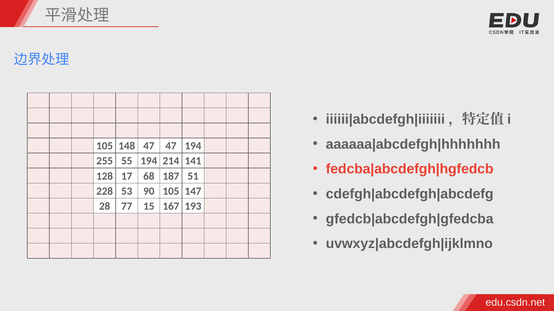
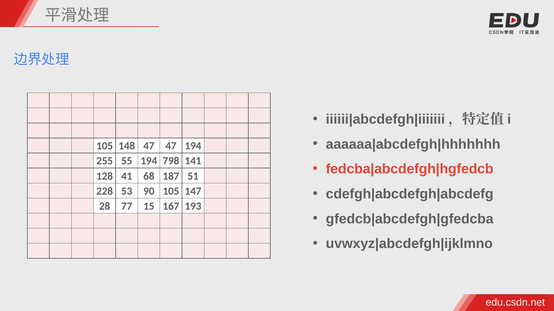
214: 214 -> 798
17: 17 -> 41
